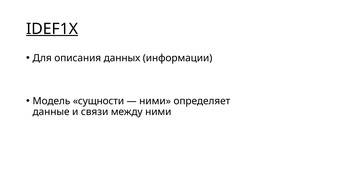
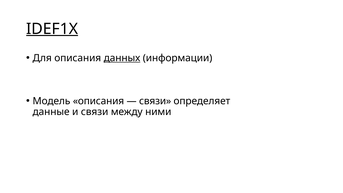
данных underline: none -> present
Модель сущности: сущности -> описания
ними at (155, 101): ними -> связи
